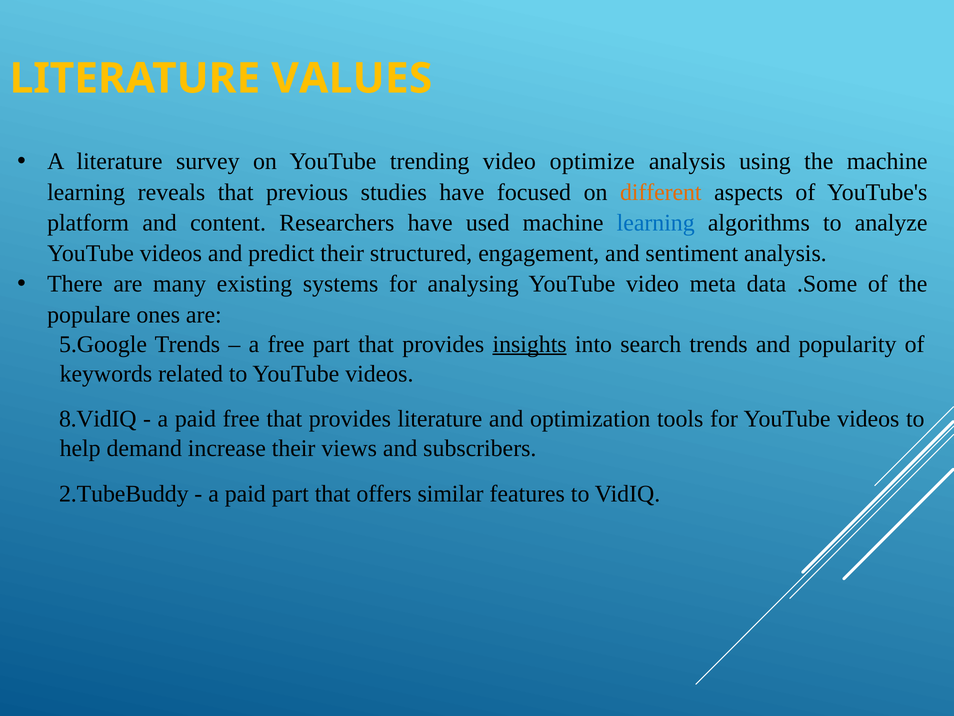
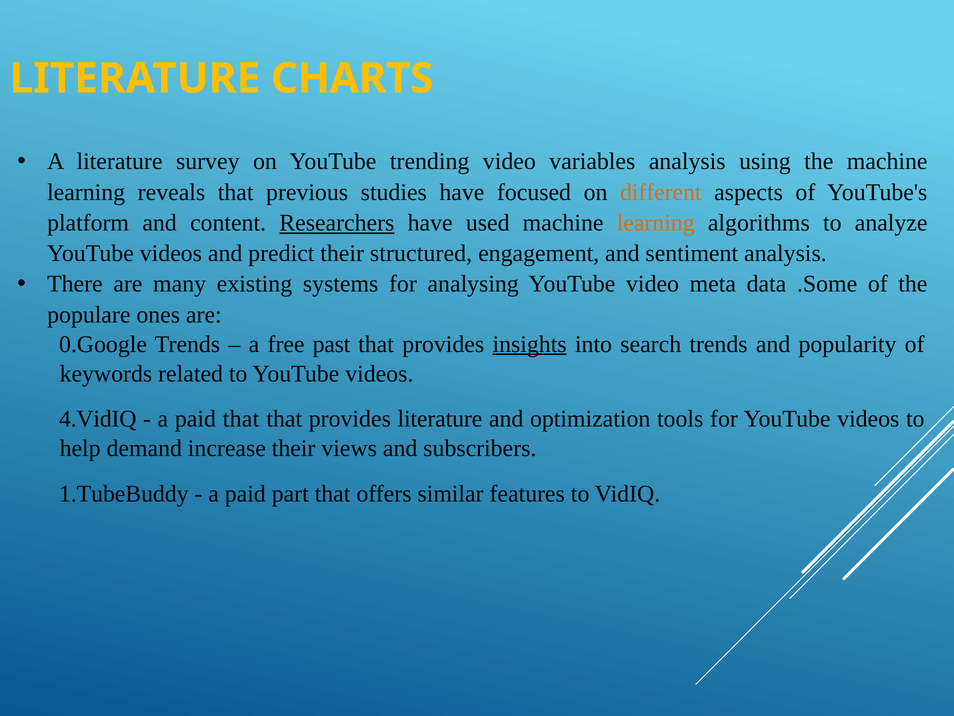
VALUES: VALUES -> CHARTS
optimize: optimize -> variables
Researchers underline: none -> present
learning at (656, 223) colour: blue -> orange
5.Google: 5.Google -> 0.Google
free part: part -> past
8.VidIQ: 8.VidIQ -> 4.VidIQ
paid free: free -> that
2.TubeBuddy: 2.TubeBuddy -> 1.TubeBuddy
